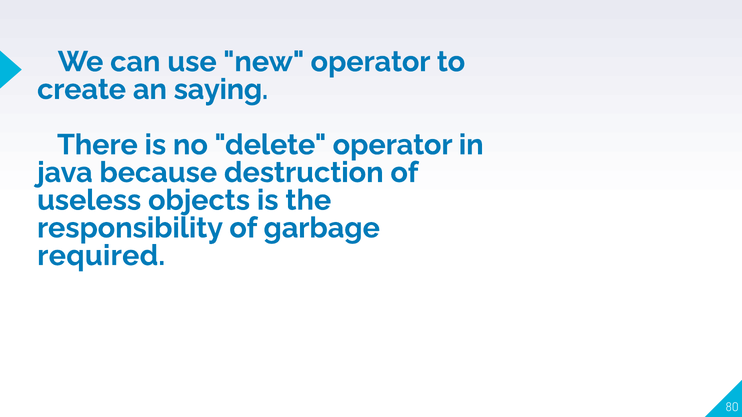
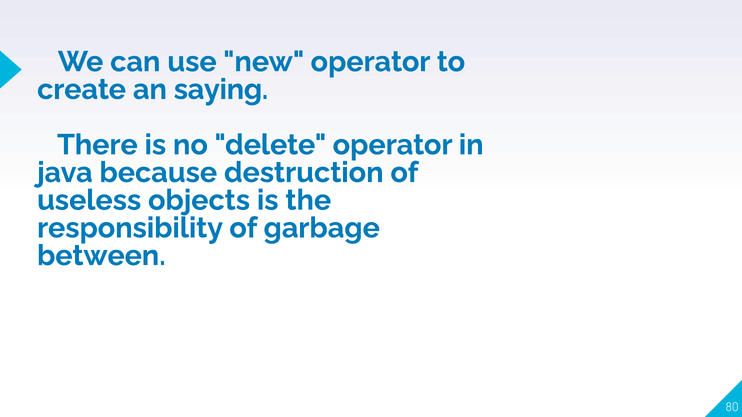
required: required -> between
